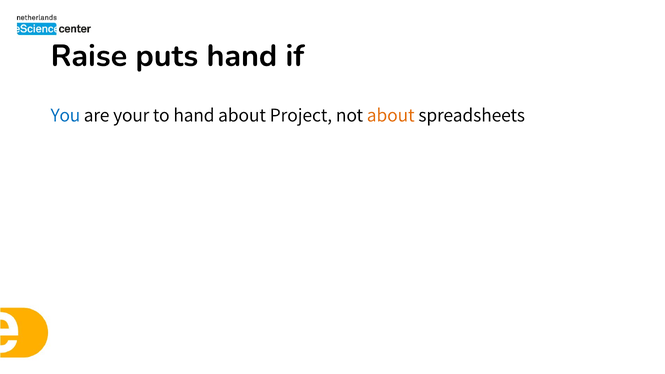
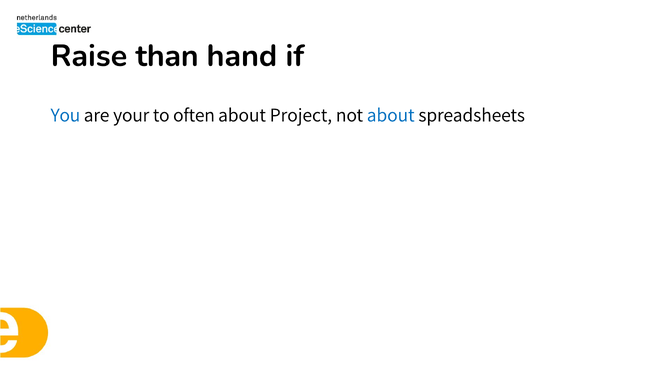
puts: puts -> than
to hand: hand -> often
about at (391, 115) colour: orange -> blue
